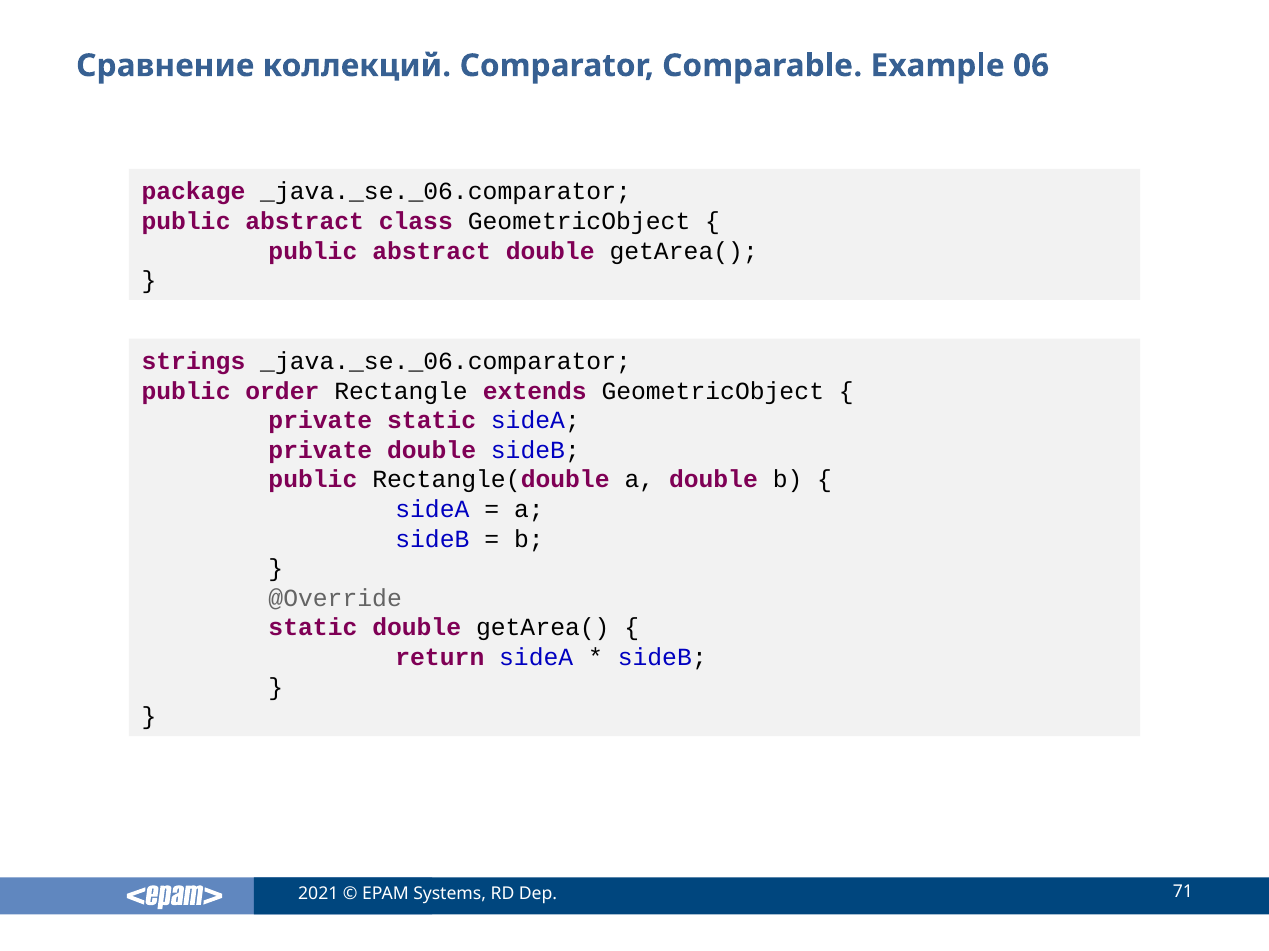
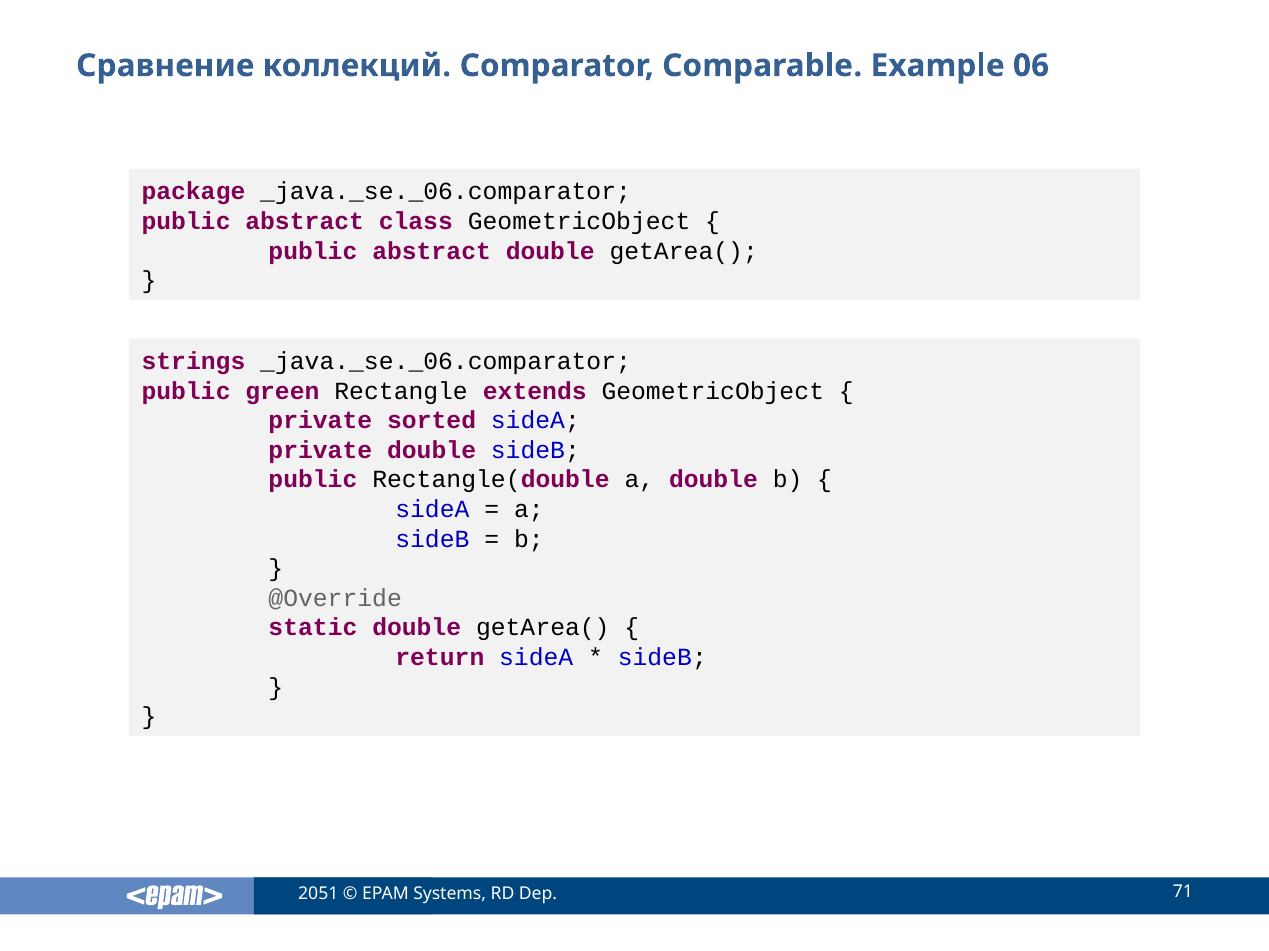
order: order -> green
private static: static -> sorted
2021: 2021 -> 2051
